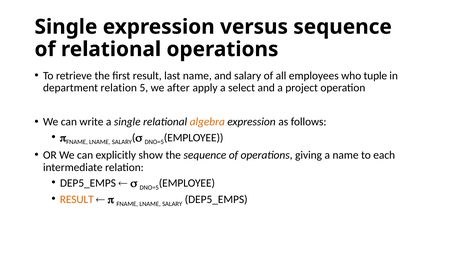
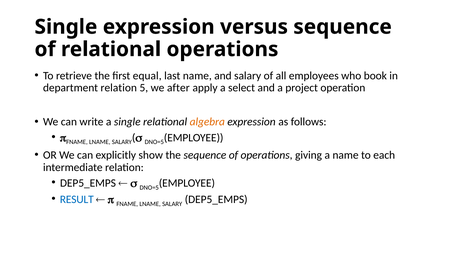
first result: result -> equal
tuple: tuple -> book
RESULT at (77, 199) colour: orange -> blue
